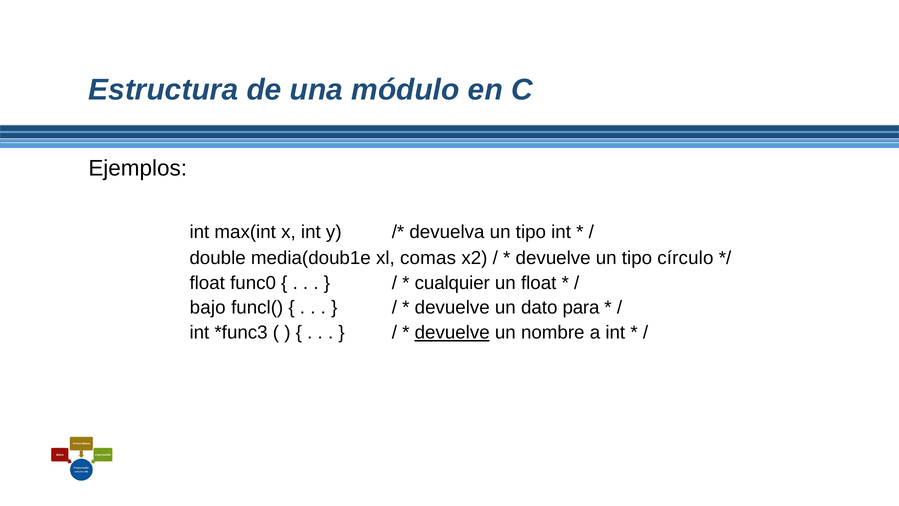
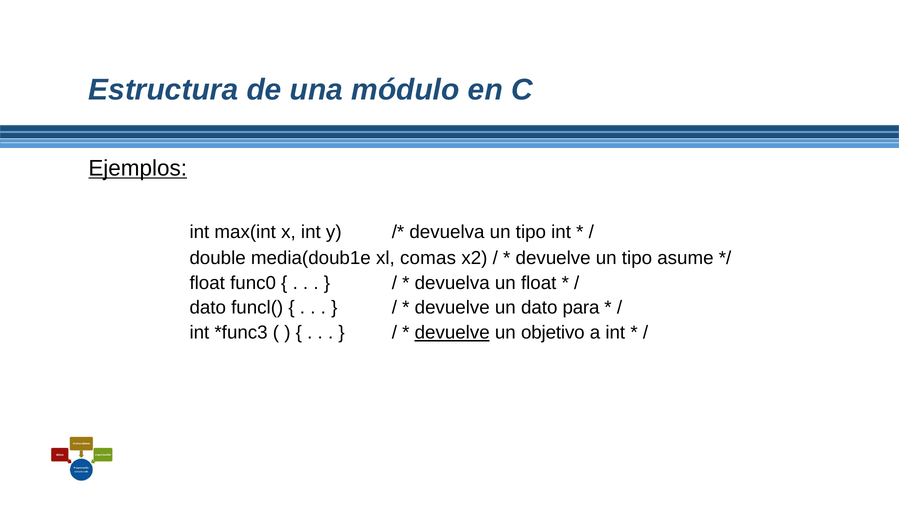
Ejemplos underline: none -> present
círculo: círculo -> asume
cualquier at (452, 283): cualquier -> devuelva
bajo at (208, 308): bajo -> dato
nombre: nombre -> objetivo
